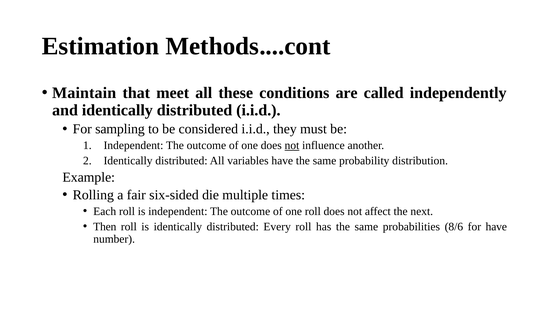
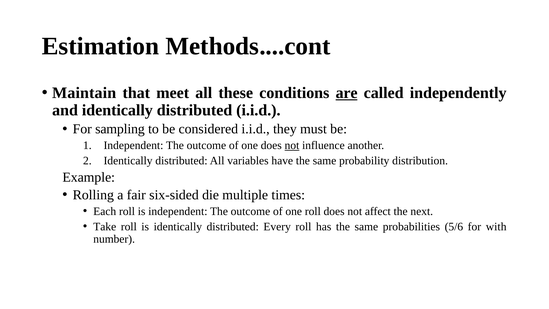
are underline: none -> present
Then: Then -> Take
8/6: 8/6 -> 5/6
for have: have -> with
